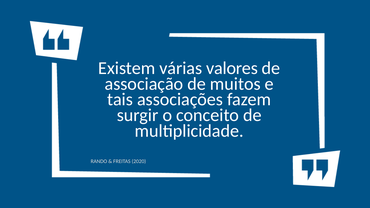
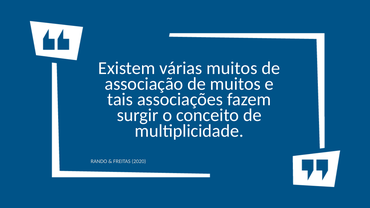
várias valores: valores -> muitos
